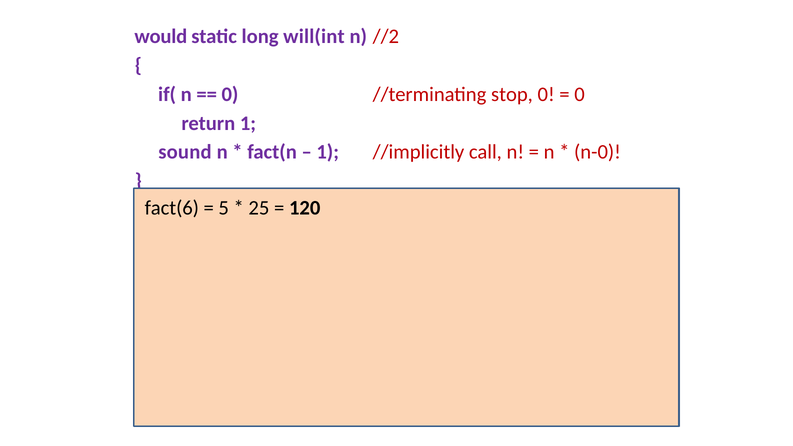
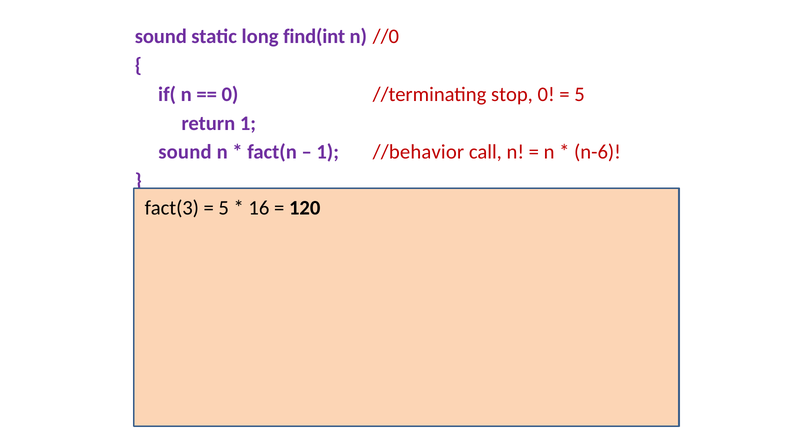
would at (161, 37): would -> sound
will(int: will(int -> find(int
//2: //2 -> //0
0 at (580, 94): 0 -> 5
//implicitly: //implicitly -> //behavior
n-0: n-0 -> n-6
fact(6: fact(6 -> fact(3
25: 25 -> 16
